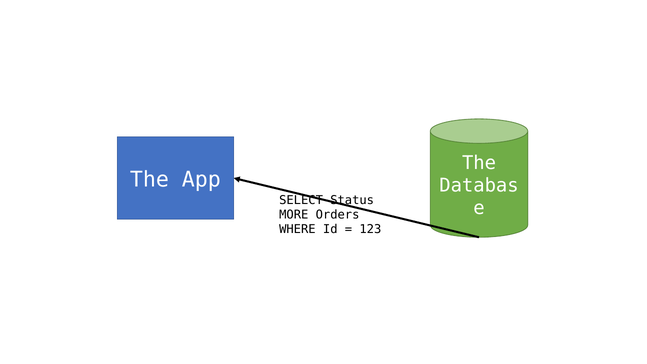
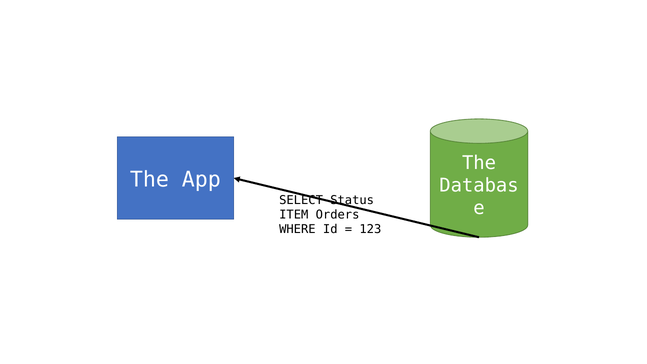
MORE: MORE -> ITEM
